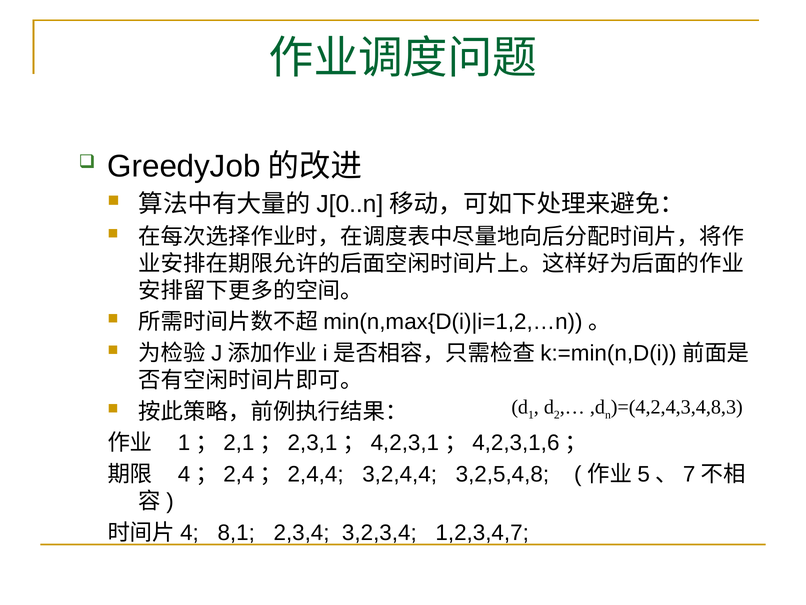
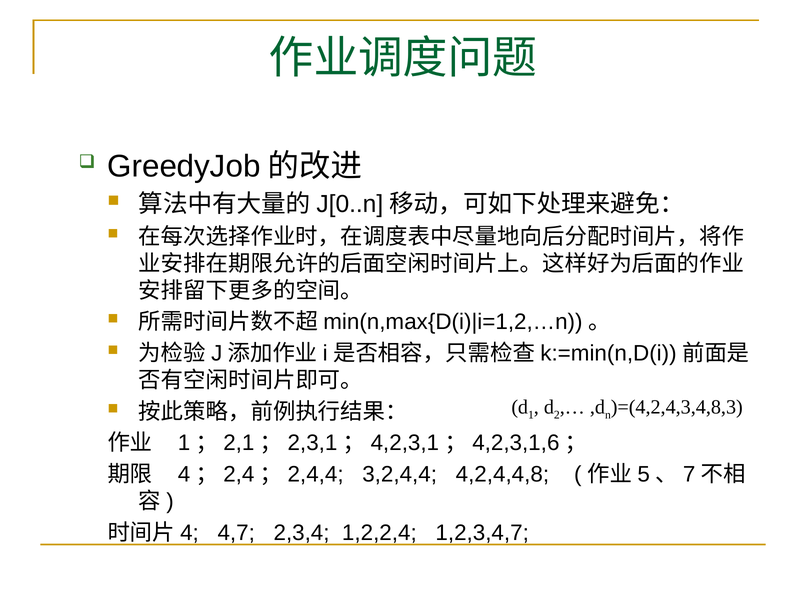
3,2,5,4,8: 3,2,5,4,8 -> 4,2,4,4,8
8,1: 8,1 -> 4,7
3,2,3,4: 3,2,3,4 -> 1,2,2,4
